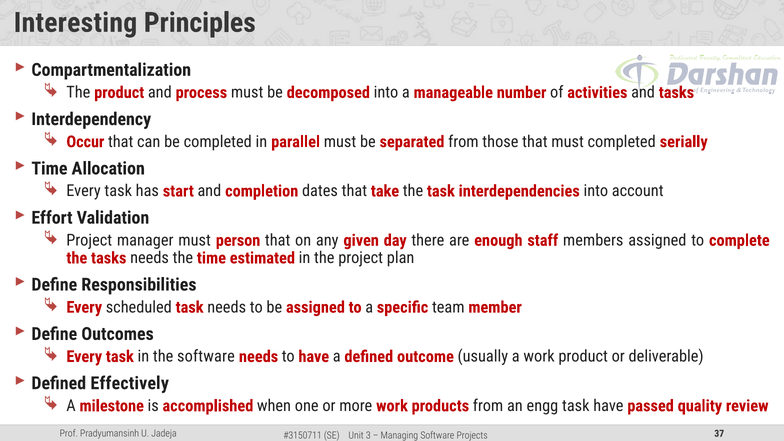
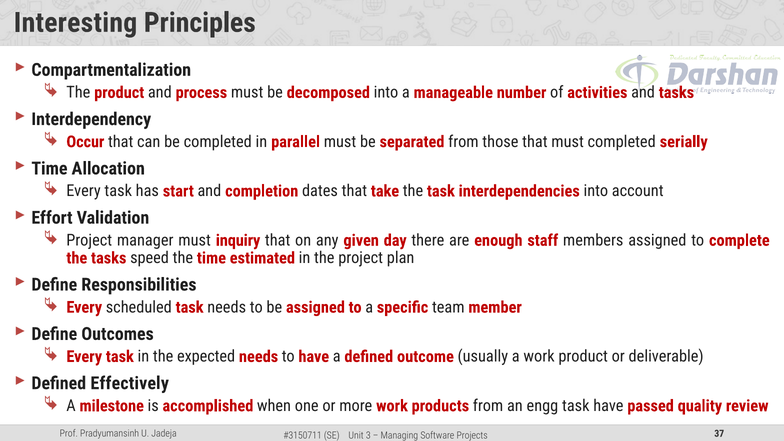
person: person -> inquiry
tasks needs: needs -> speed
the software: software -> expected
